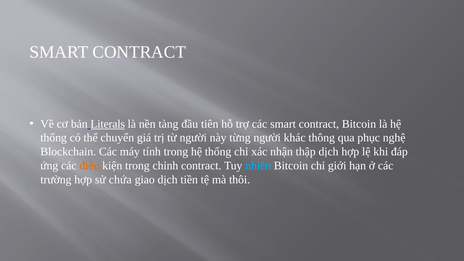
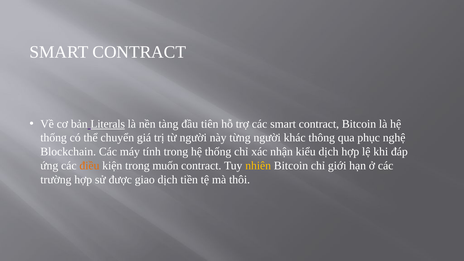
thập: thập -> kiểu
chỉnh: chỉnh -> muốn
nhiên colour: light blue -> yellow
chứa: chứa -> được
